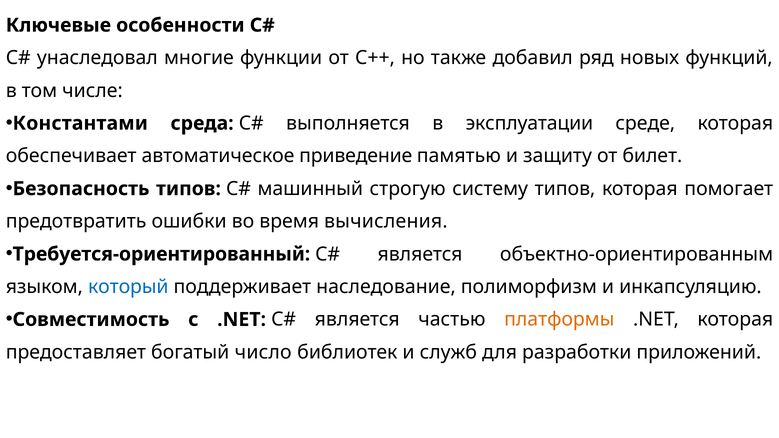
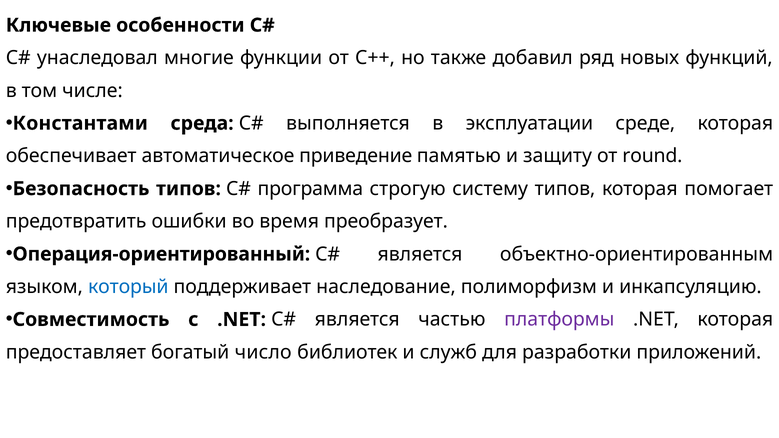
билет: билет -> round
машинный: машинный -> программа
вычисления: вычисления -> преобразует
Требуется-ориентированный: Требуется-ориентированный -> Операция-ориентированный
платформы colour: orange -> purple
